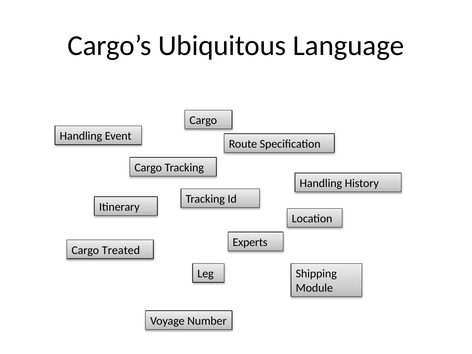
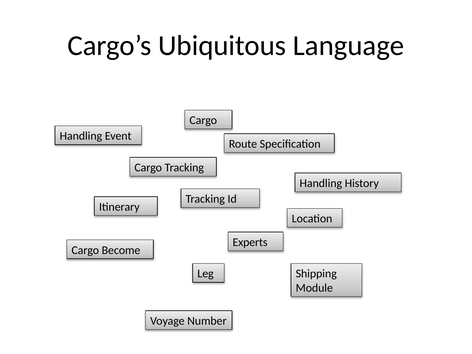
Treated: Treated -> Become
